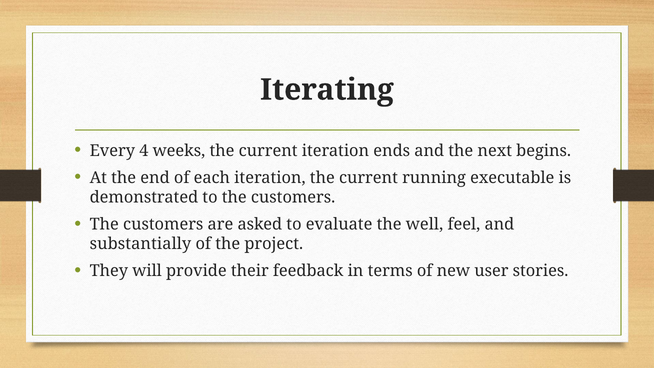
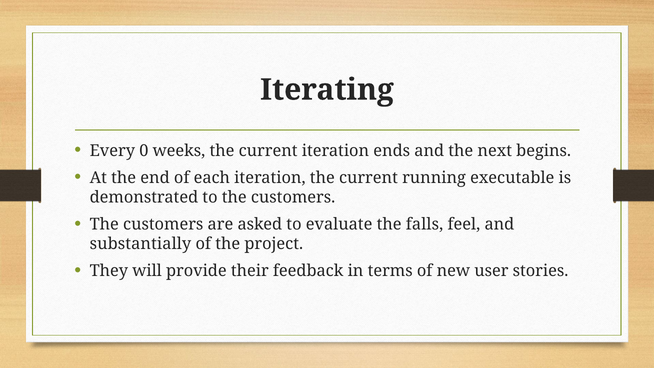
4: 4 -> 0
well: well -> falls
